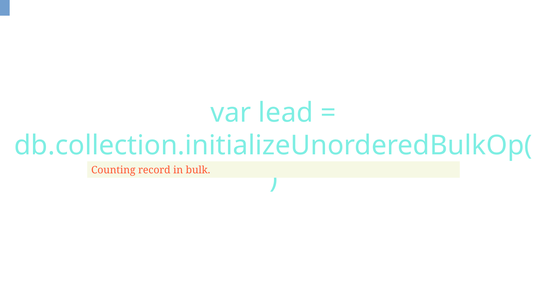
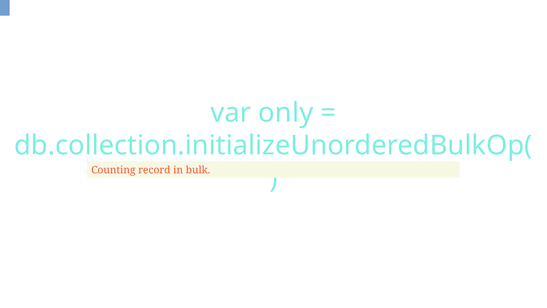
lead: lead -> only
